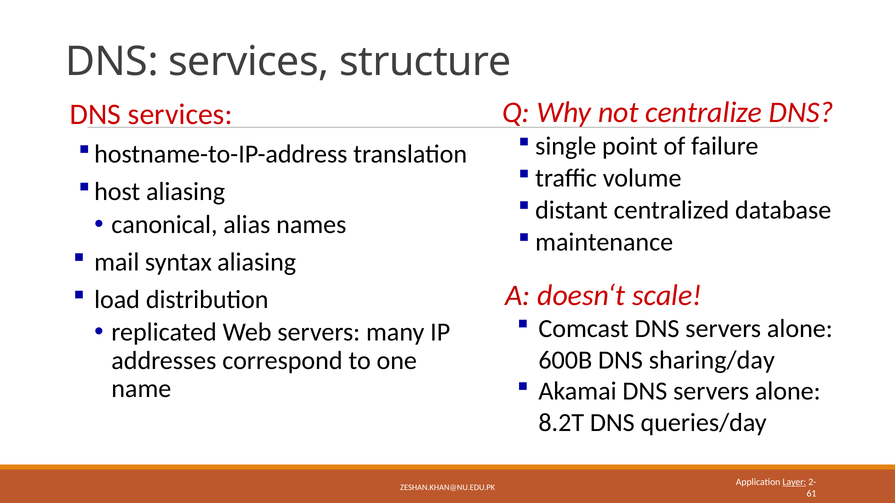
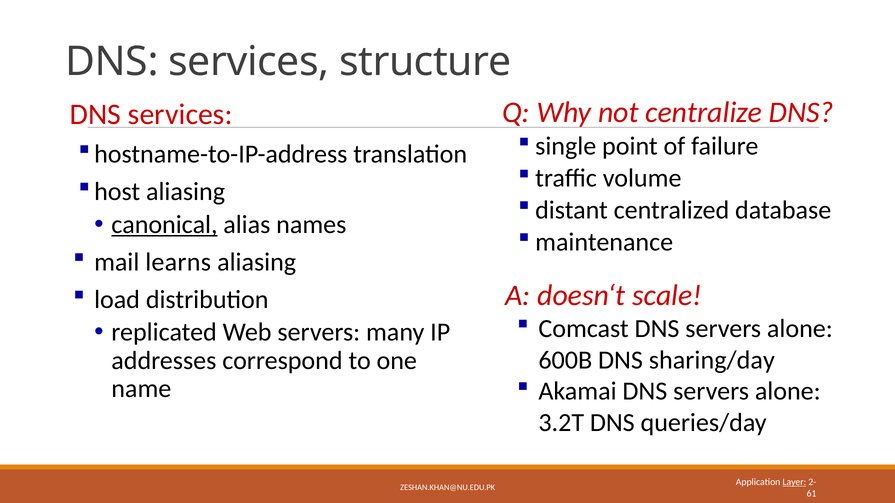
canonical underline: none -> present
syntax: syntax -> learns
8.2T: 8.2T -> 3.2T
